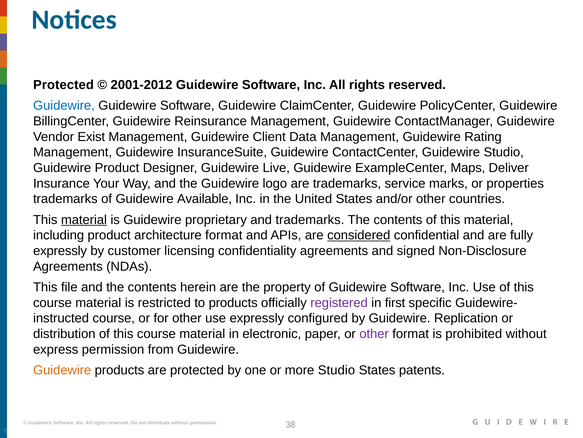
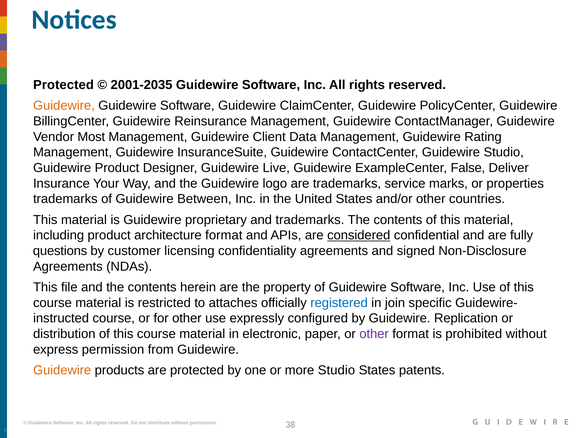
2001-2012: 2001-2012 -> 2001-2035
Guidewire at (64, 105) colour: blue -> orange
Exist: Exist -> Most
Maps: Maps -> False
Available: Available -> Between
material at (84, 219) underline: present -> none
expressly at (60, 250): expressly -> questions
to products: products -> attaches
registered colour: purple -> blue
first: first -> join
